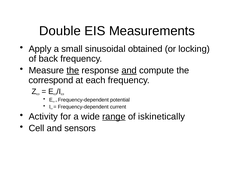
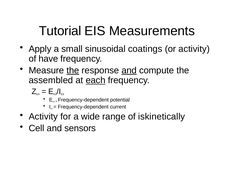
Double: Double -> Tutorial
obtained: obtained -> coatings
or locking: locking -> activity
back: back -> have
correspond: correspond -> assembled
each underline: none -> present
range underline: present -> none
